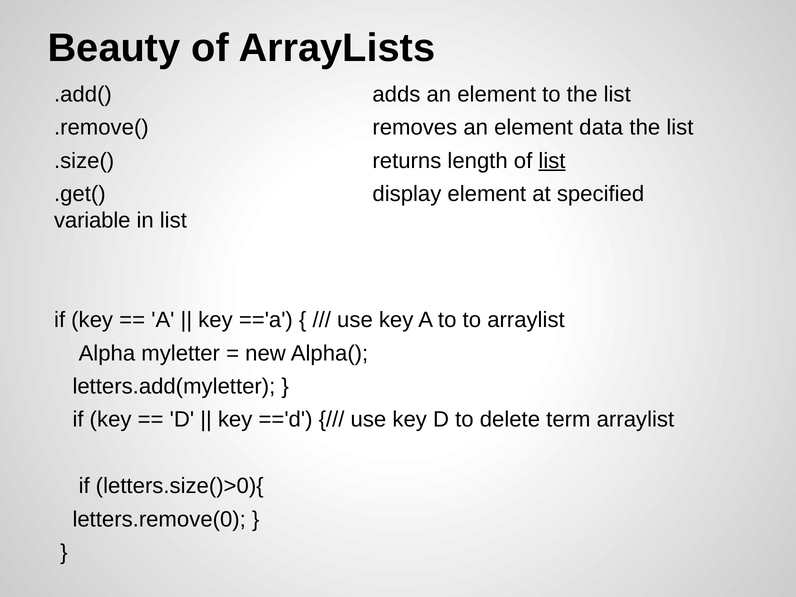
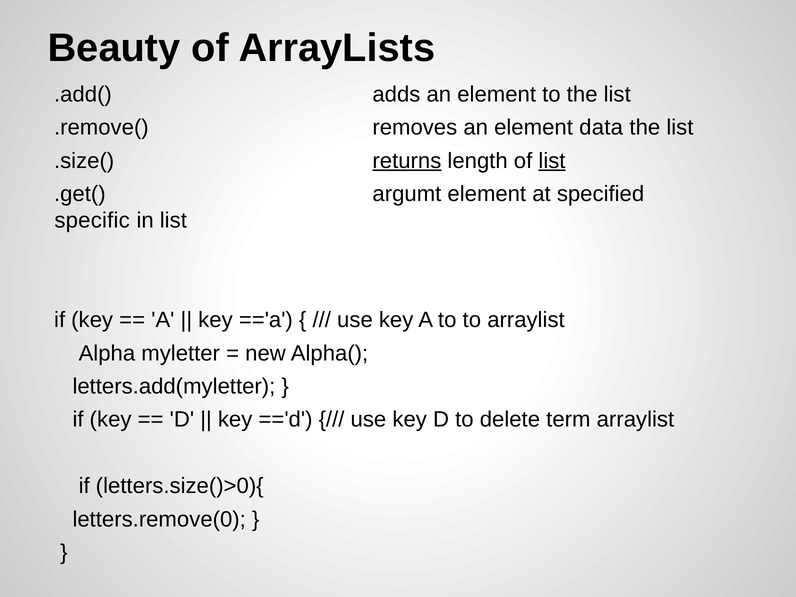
returns underline: none -> present
display: display -> argumt
variable: variable -> specific
